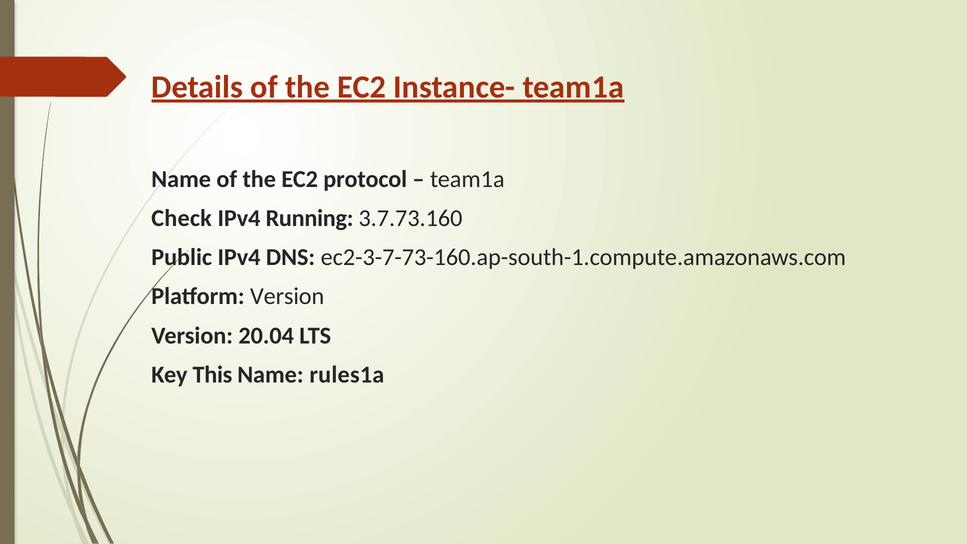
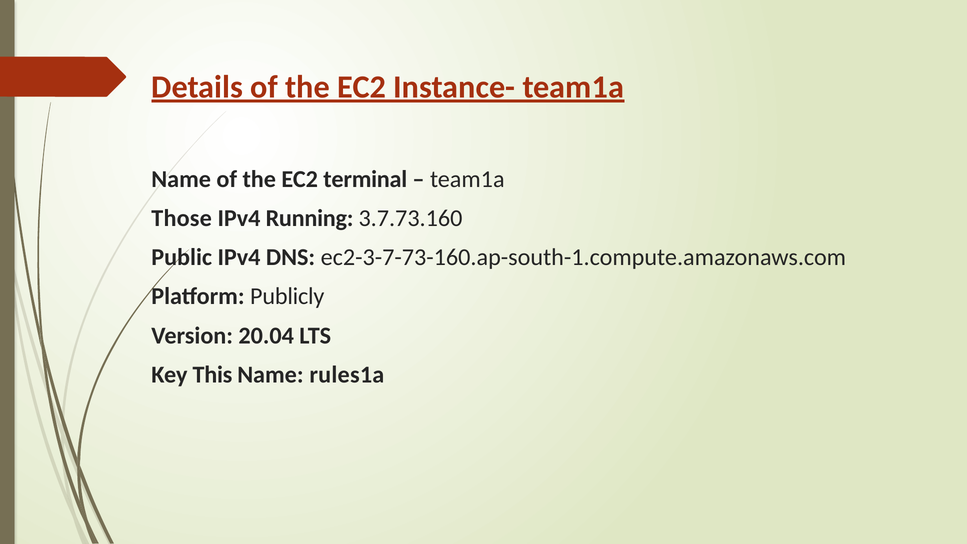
protocol: protocol -> terminal
Check: Check -> Those
Platform Version: Version -> Publicly
